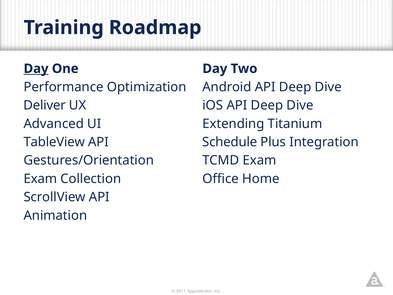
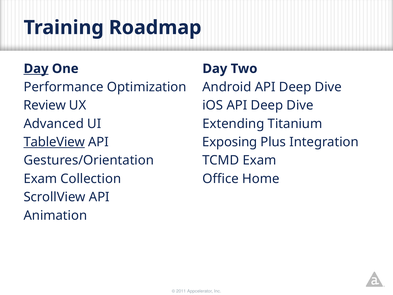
Deliver: Deliver -> Review
TableView underline: none -> present
Schedule: Schedule -> Exposing
